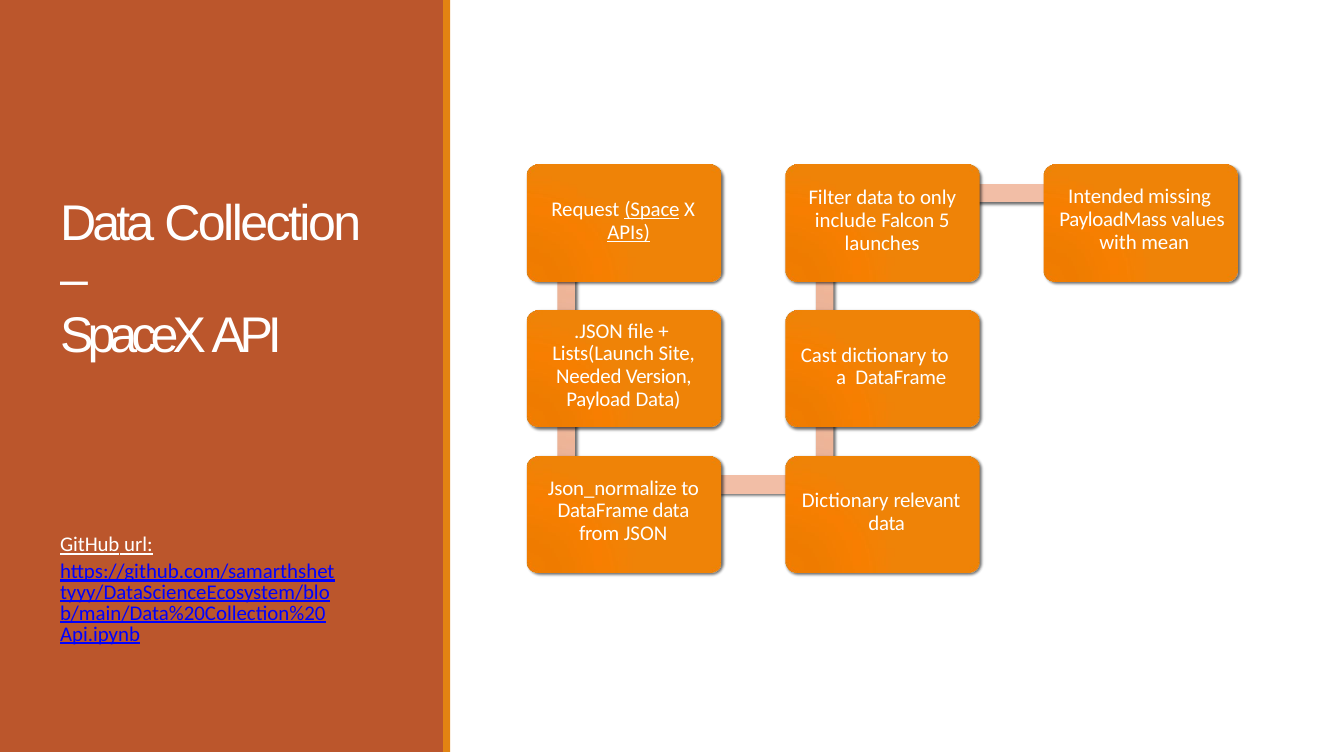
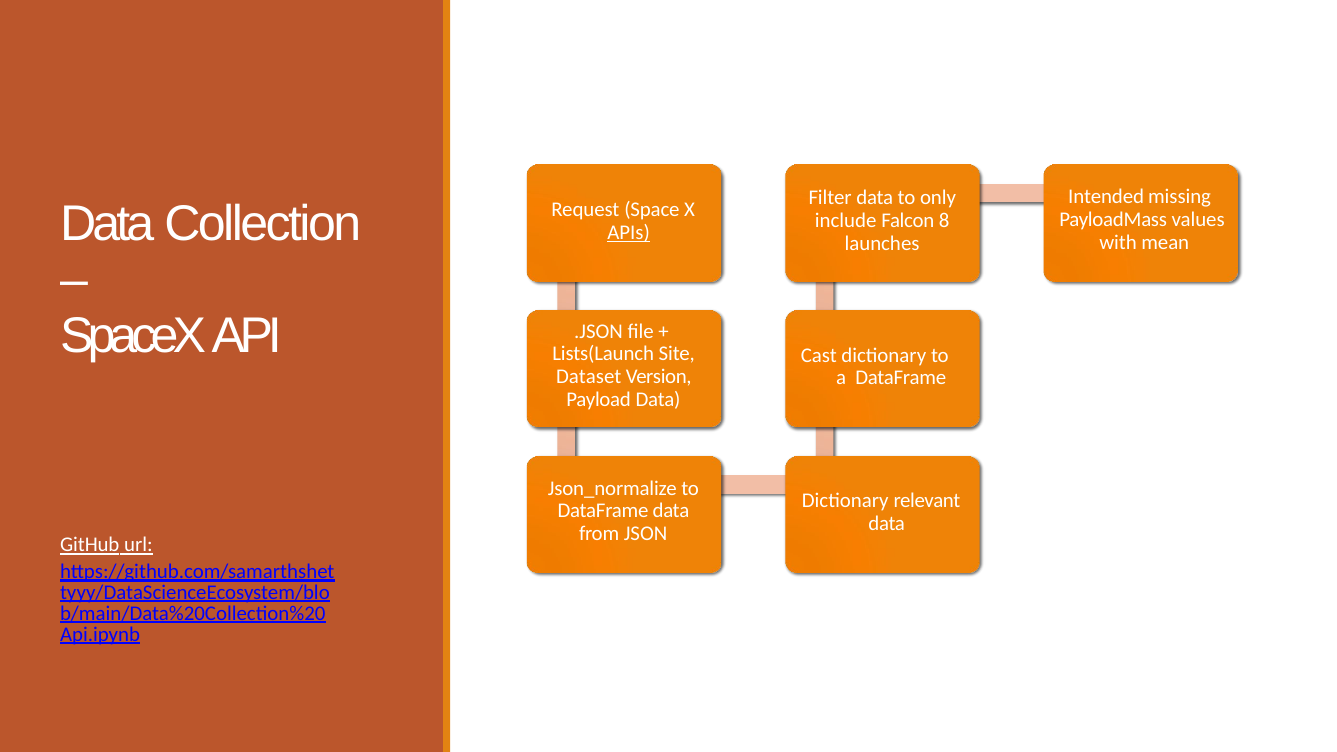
Space underline: present -> none
5: 5 -> 8
Needed: Needed -> Dataset
